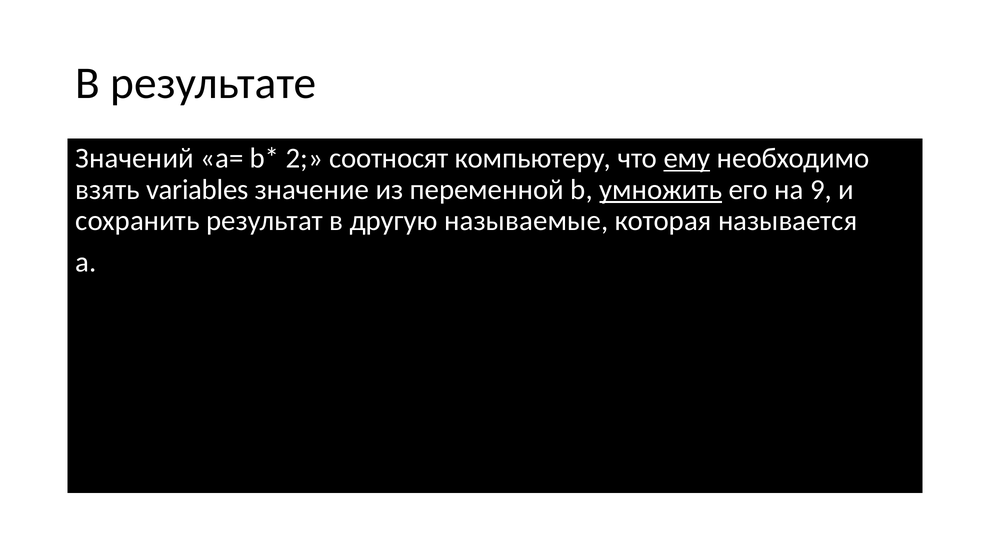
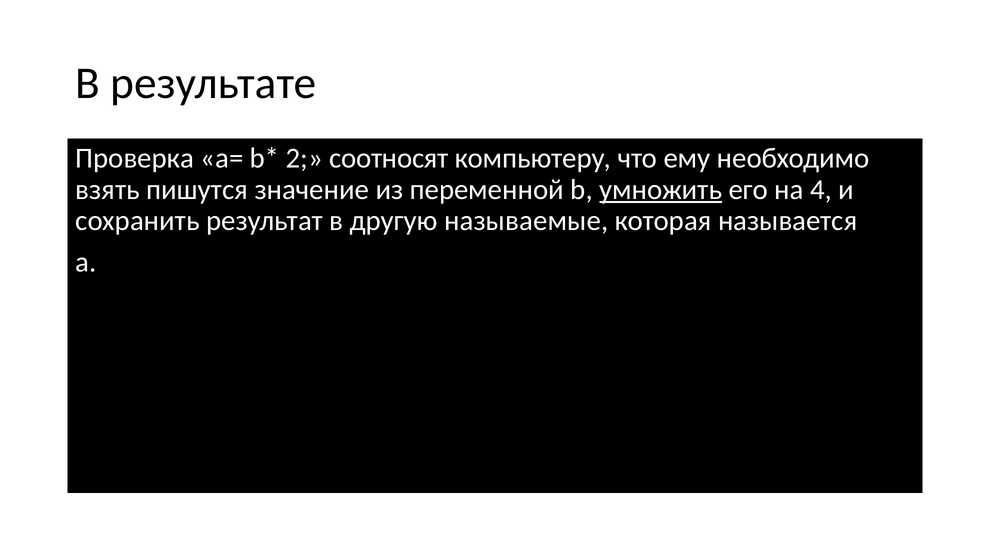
Значений: Значений -> Проверка
ему underline: present -> none
variables: variables -> пишутся
9: 9 -> 4
